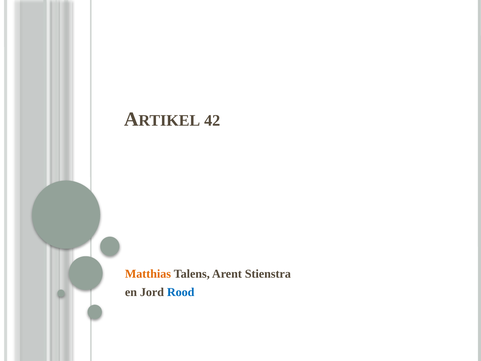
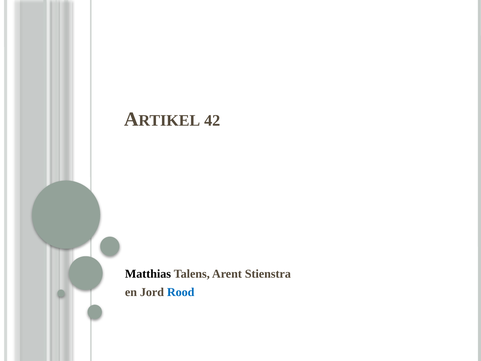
Matthias colour: orange -> black
